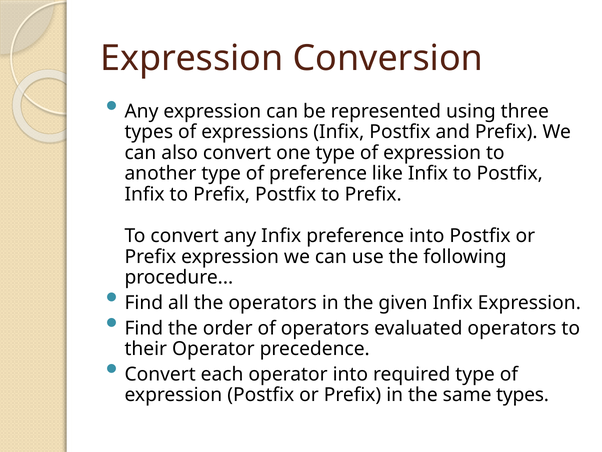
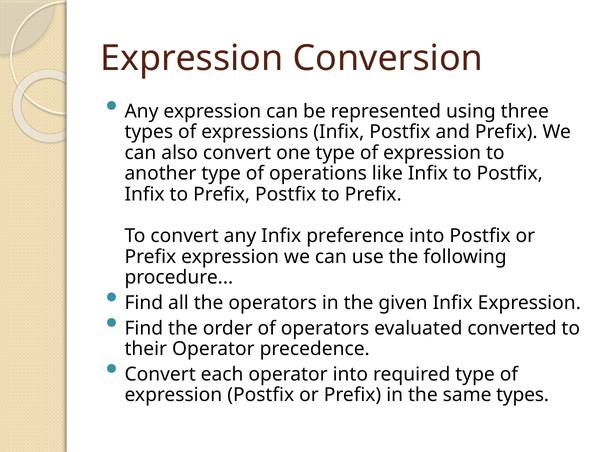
of preference: preference -> operations
evaluated operators: operators -> converted
